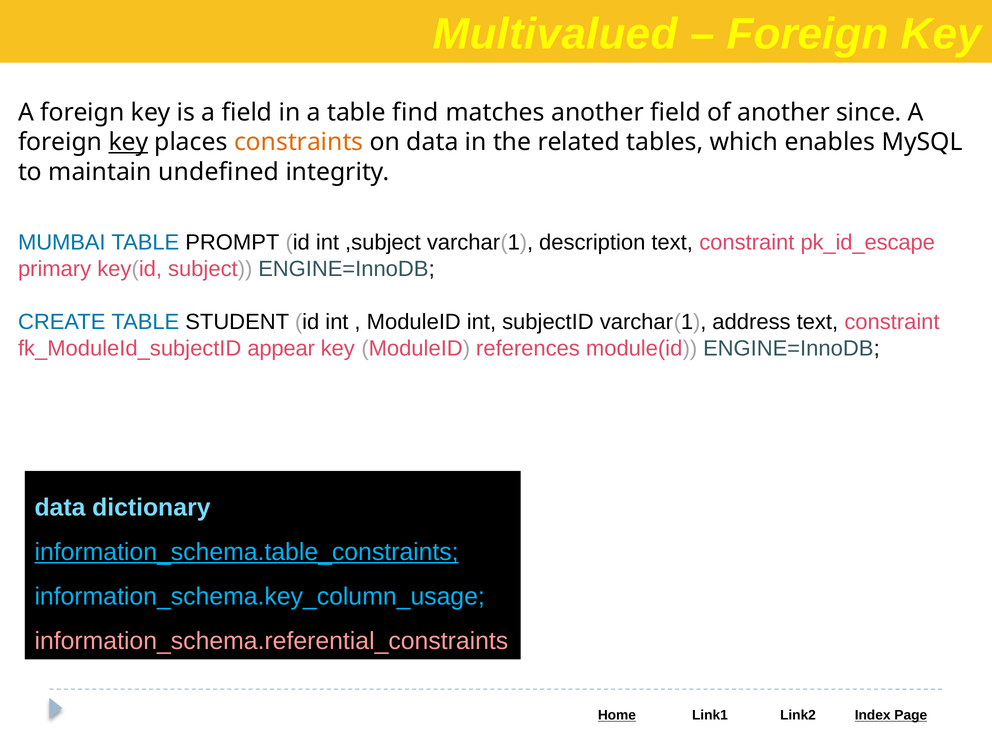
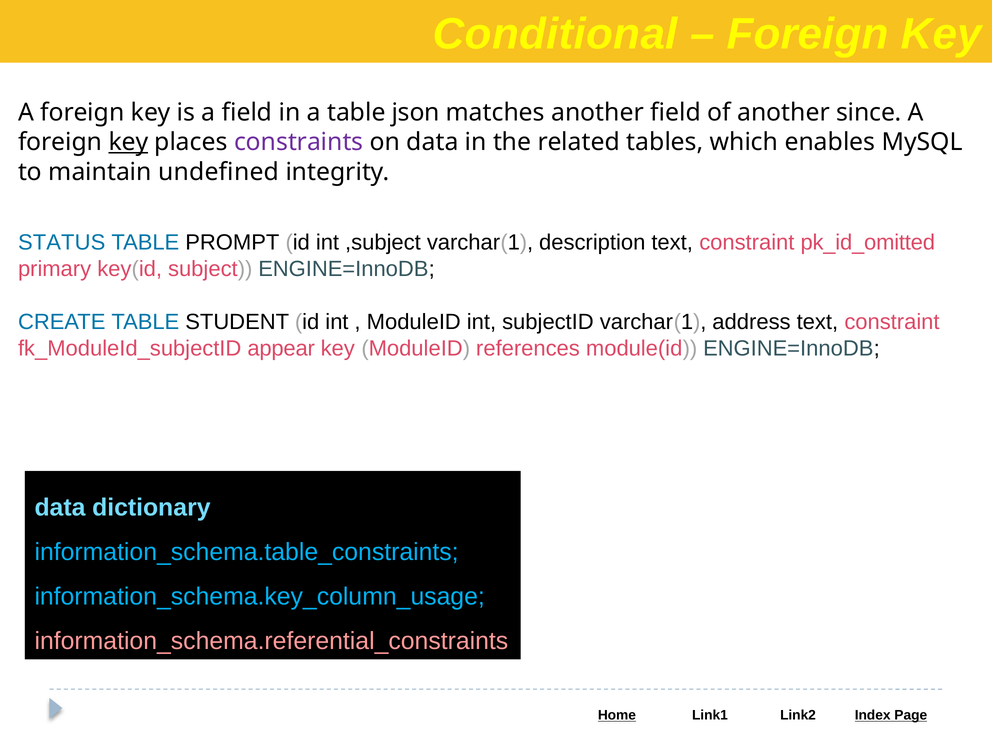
Multivalued: Multivalued -> Conditional
find: find -> json
constraints colour: orange -> purple
MUMBAI: MUMBAI -> STATUS
pk_id_escape: pk_id_escape -> pk_id_omitted
information_schema.table_constraints underline: present -> none
